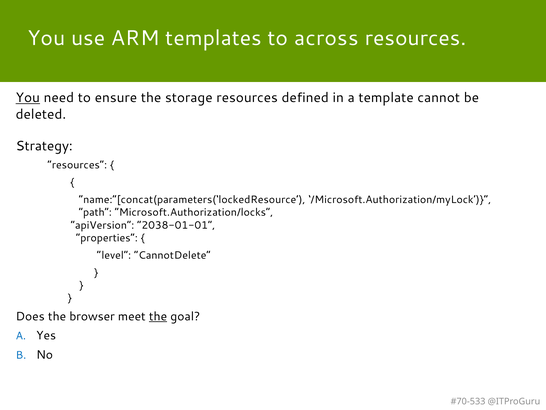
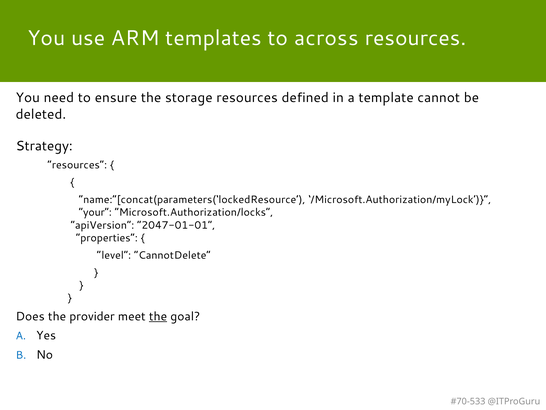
You at (28, 98) underline: present -> none
path: path -> your
2038-01-01: 2038-01-01 -> 2047-01-01
browser: browser -> provider
